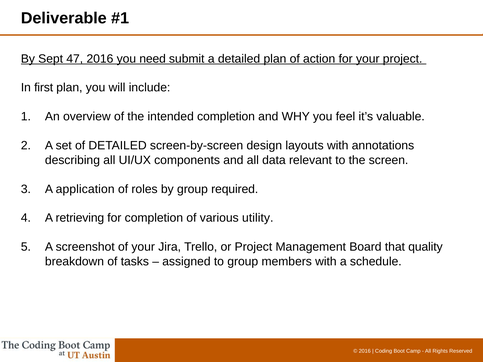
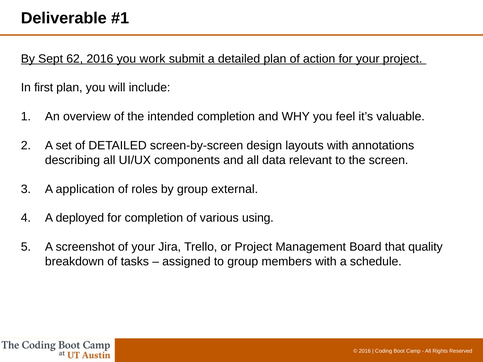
47: 47 -> 62
need: need -> work
required: required -> external
retrieving: retrieving -> deployed
utility: utility -> using
